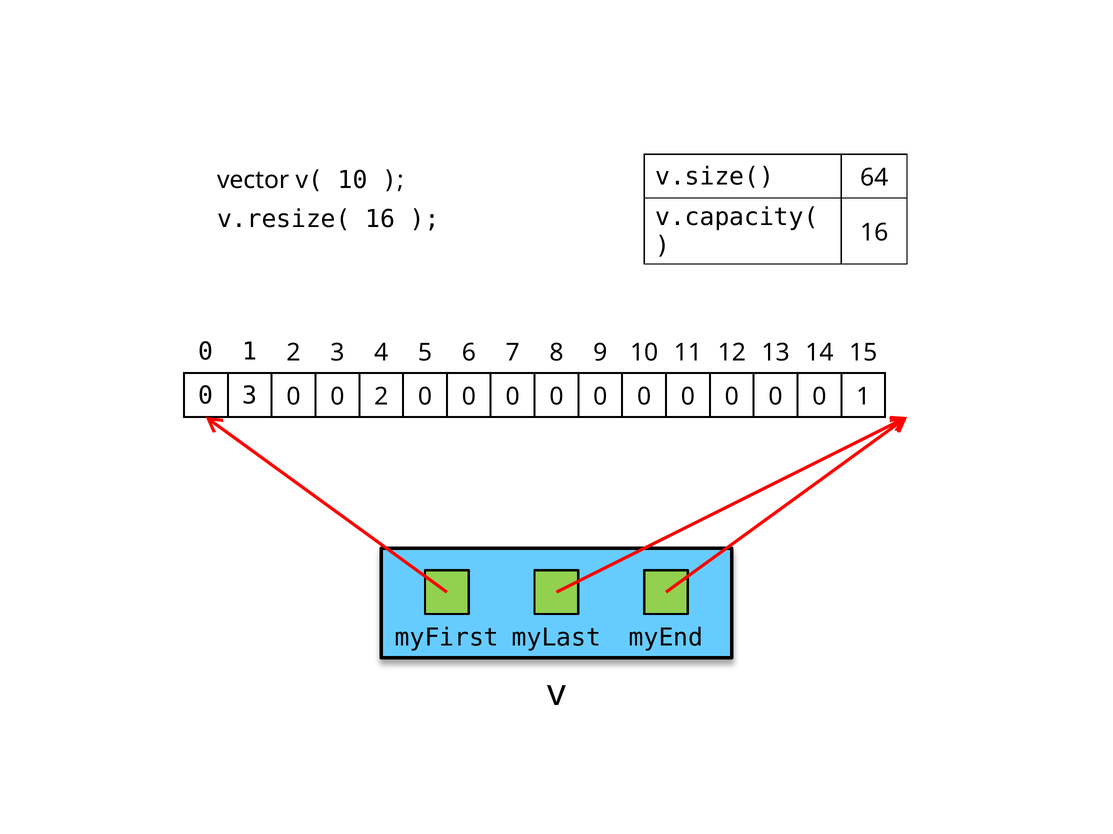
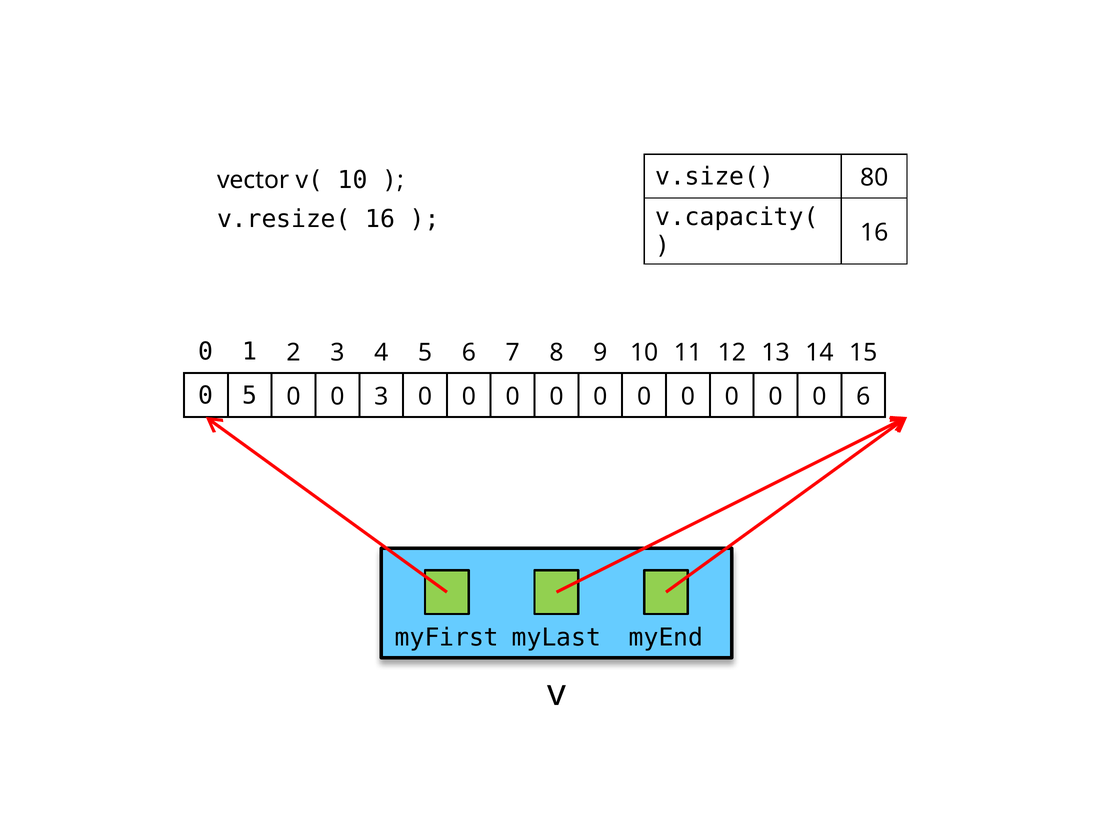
64: 64 -> 80
0 3: 3 -> 5
0 2: 2 -> 3
0 0 1: 1 -> 6
